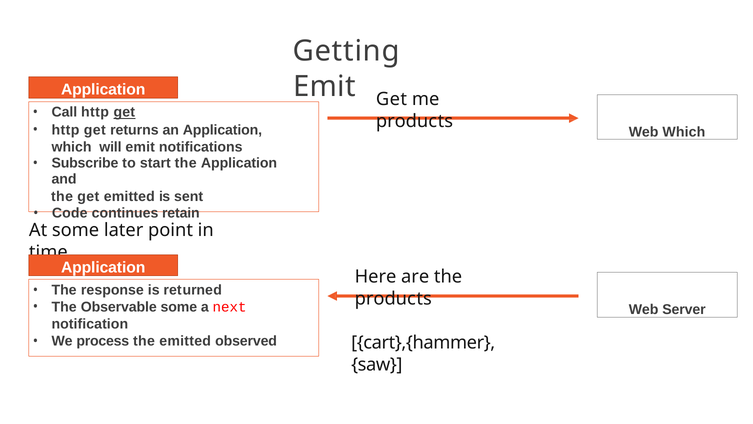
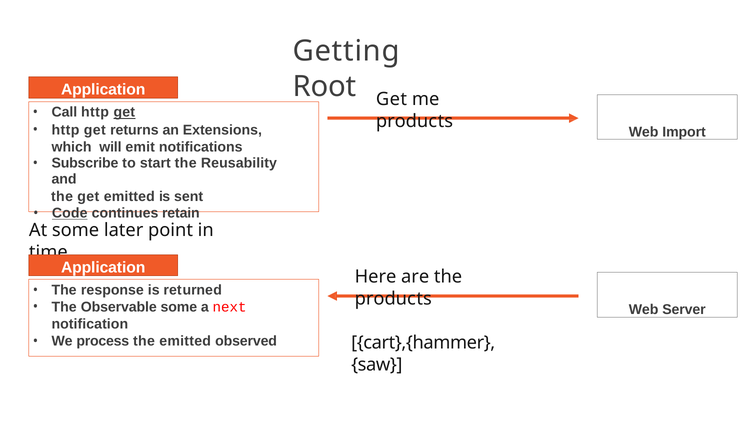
Emit at (324, 86): Emit -> Root
Web Which: Which -> Import
an Application: Application -> Extensions
the Application: Application -> Reusability
Code underline: none -> present
